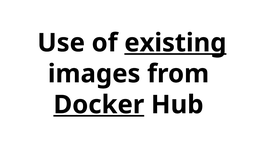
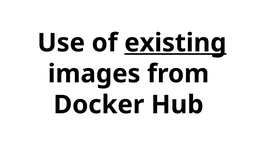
Docker underline: present -> none
